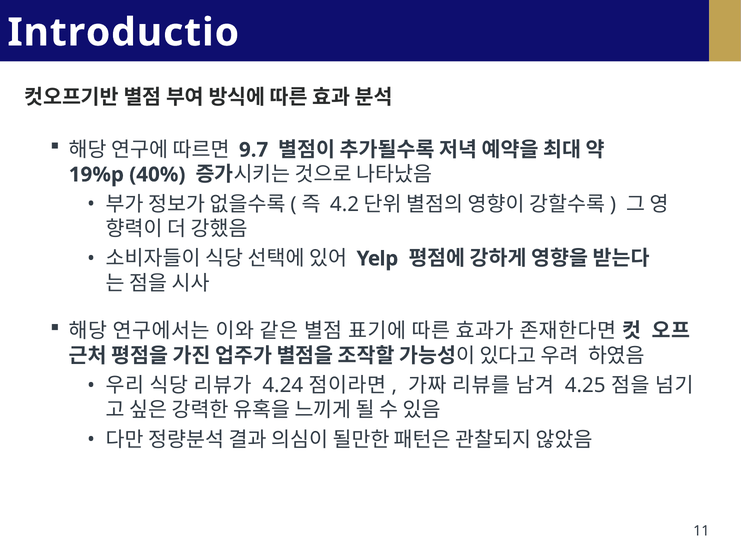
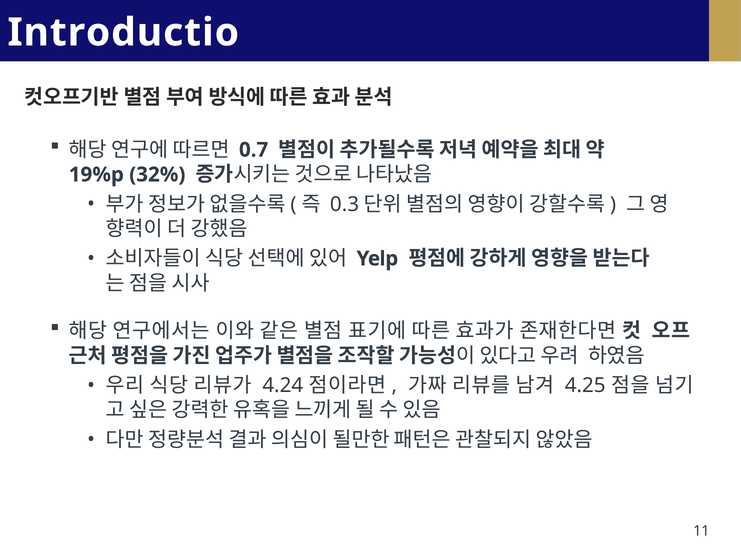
9.7: 9.7 -> 0.7
40%: 40% -> 32%
4.2: 4.2 -> 0.3
